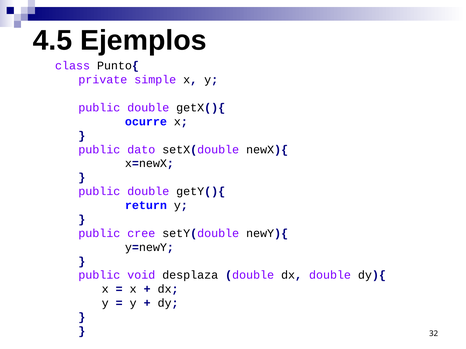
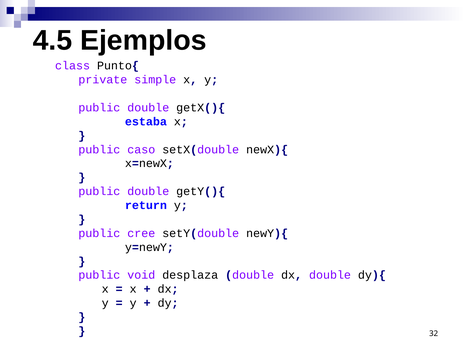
ocurre: ocurre -> estaba
dato: dato -> caso
